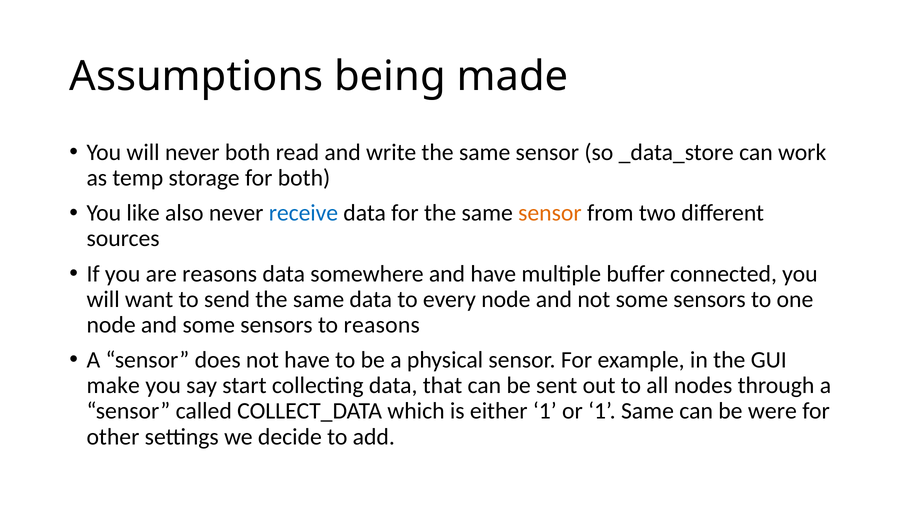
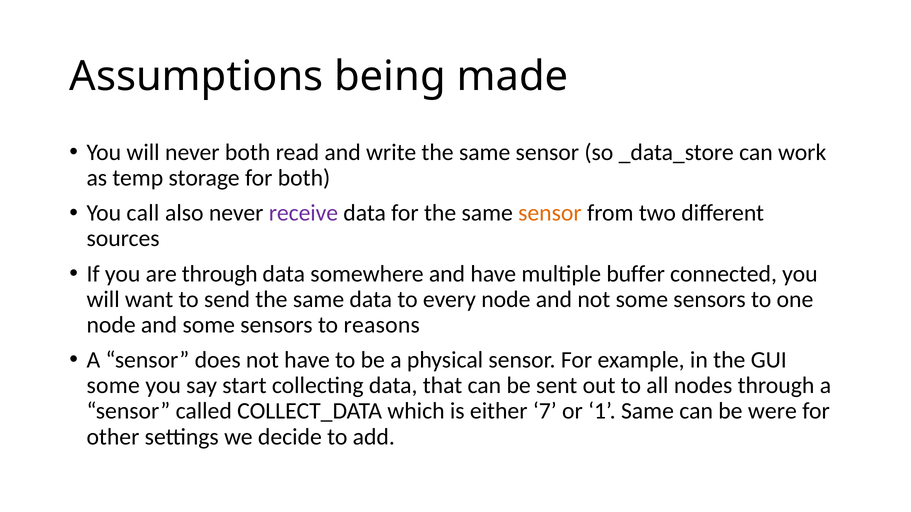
like: like -> call
receive colour: blue -> purple
are reasons: reasons -> through
make at (113, 386): make -> some
either 1: 1 -> 7
